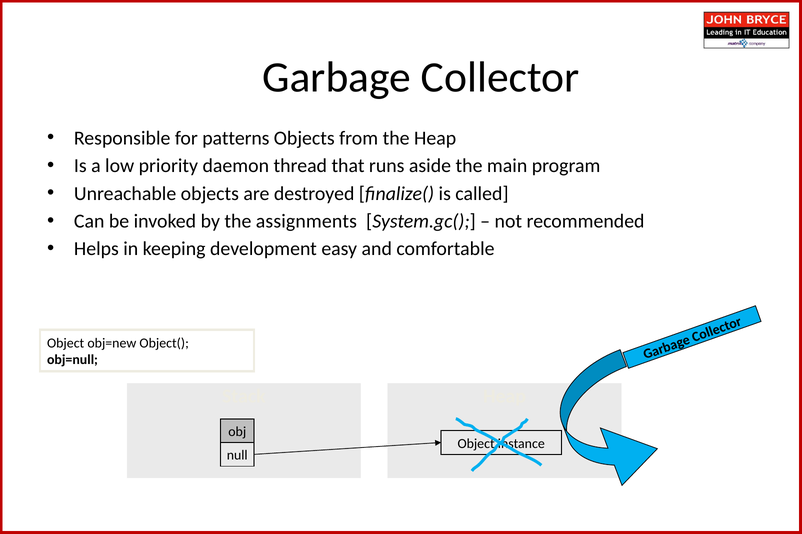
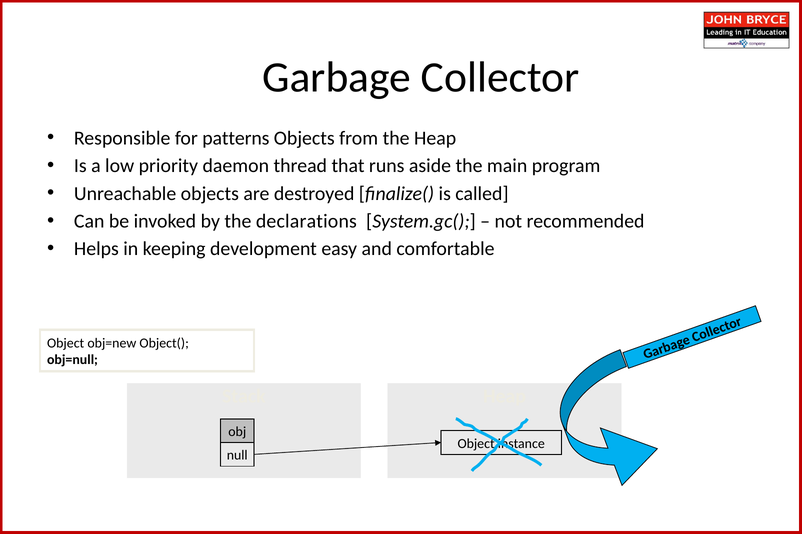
assignments: assignments -> declarations
